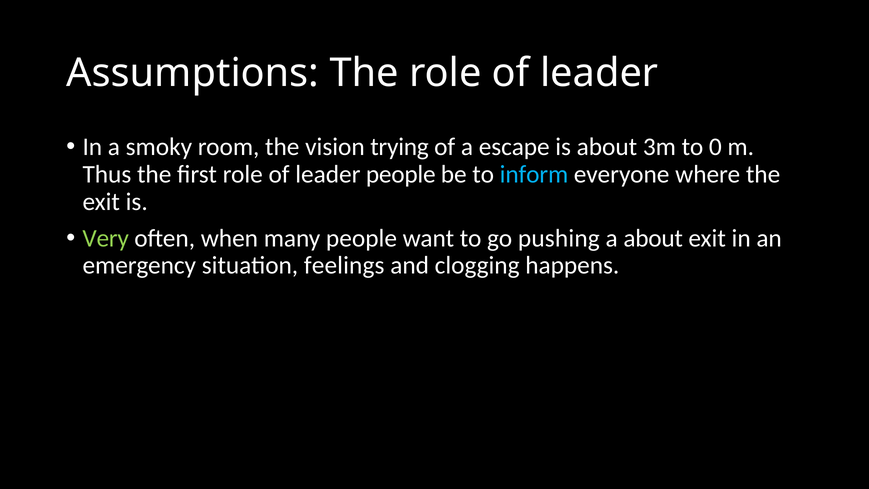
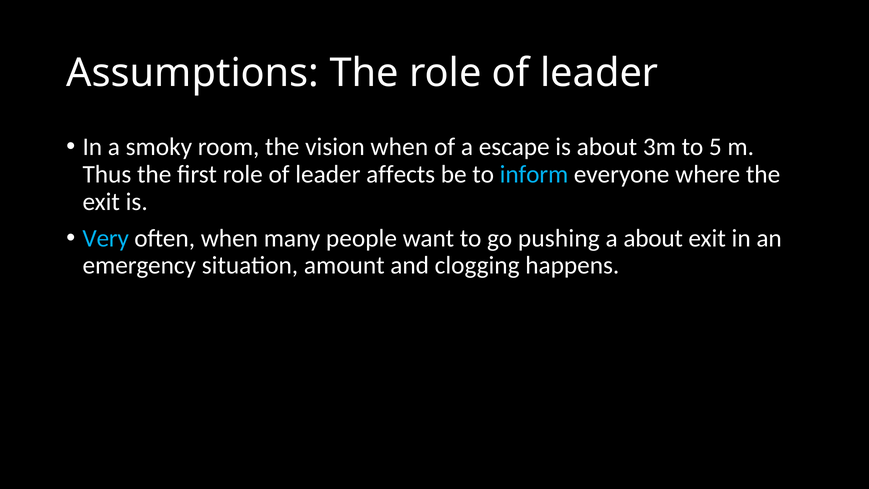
vision trying: trying -> when
0: 0 -> 5
leader people: people -> affects
Very colour: light green -> light blue
feelings: feelings -> amount
